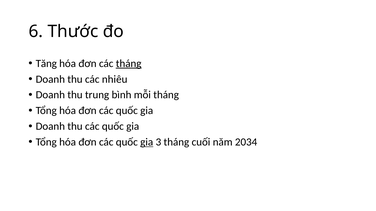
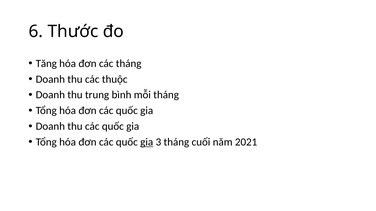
tháng at (129, 64) underline: present -> none
nhiêu: nhiêu -> thuộc
2034: 2034 -> 2021
